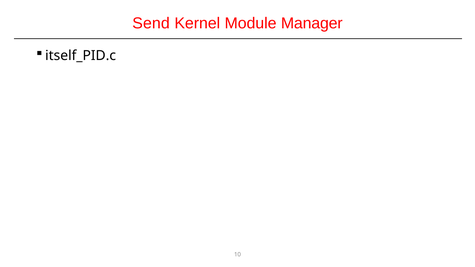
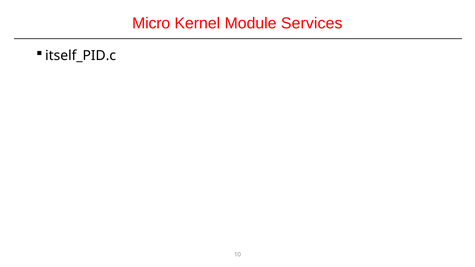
Send: Send -> Micro
Manager: Manager -> Services
